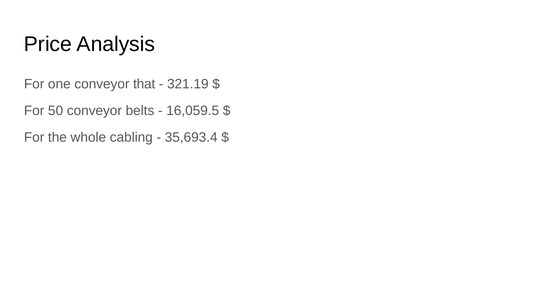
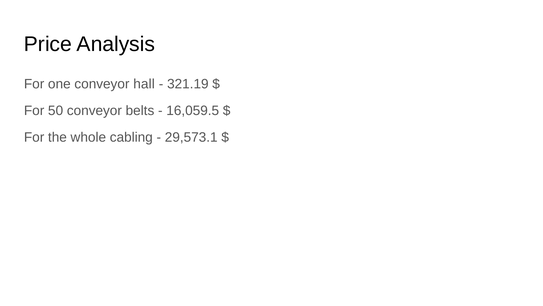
that: that -> hall
35,693.4: 35,693.4 -> 29,573.1
